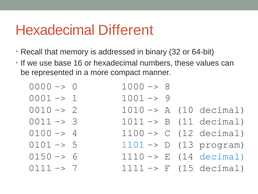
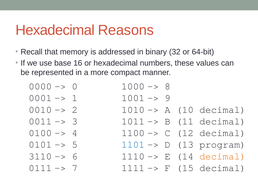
Different: Different -> Reasons
0150: 0150 -> 3110
decimal at (223, 156) colour: blue -> orange
